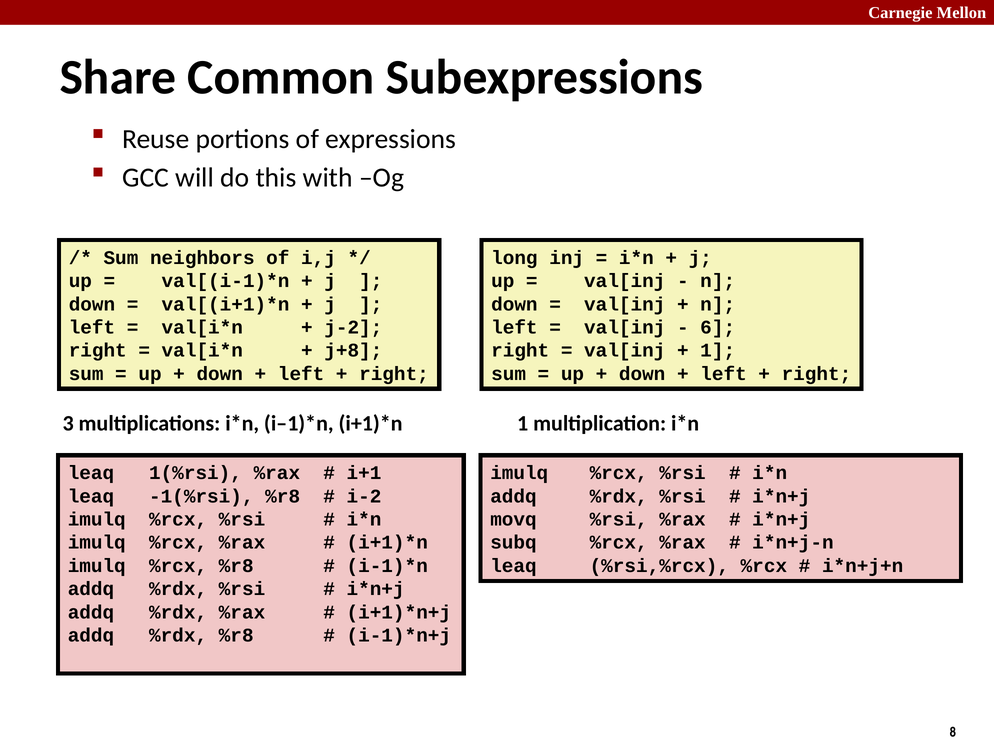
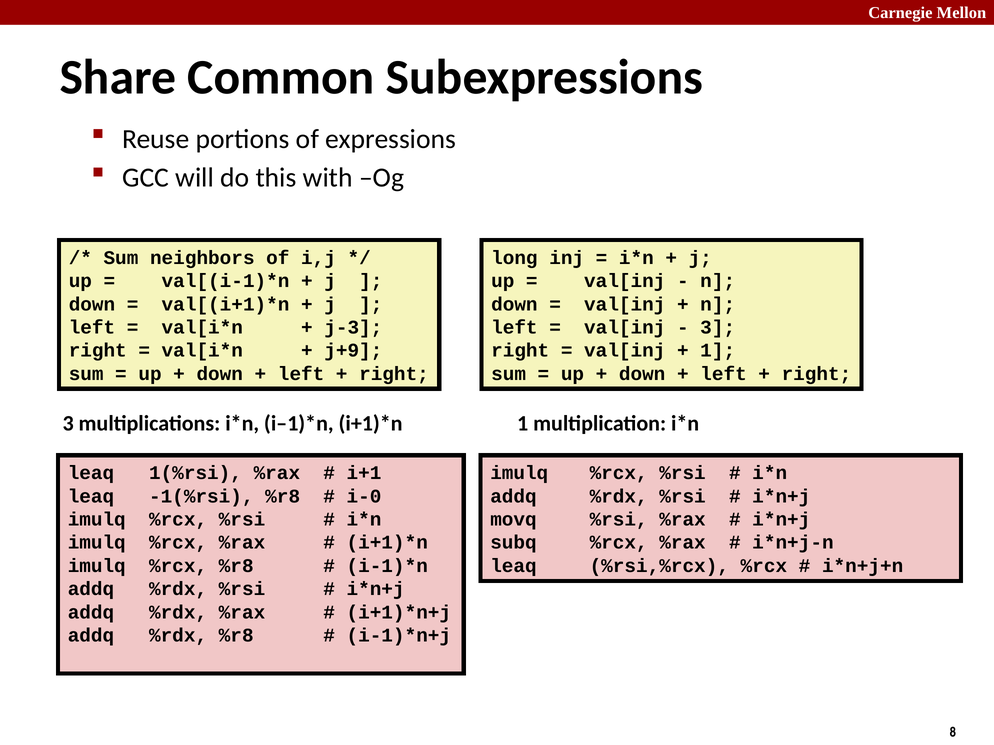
j-2: j-2 -> j-3
6 at (718, 328): 6 -> 3
j+8: j+8 -> j+9
i-2: i-2 -> i-0
